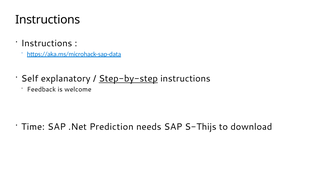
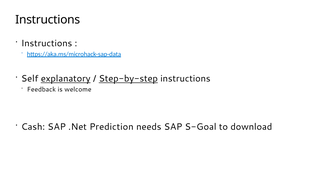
explanatory underline: none -> present
Time: Time -> Cash
S-Thijs: S-Thijs -> S-Goal
